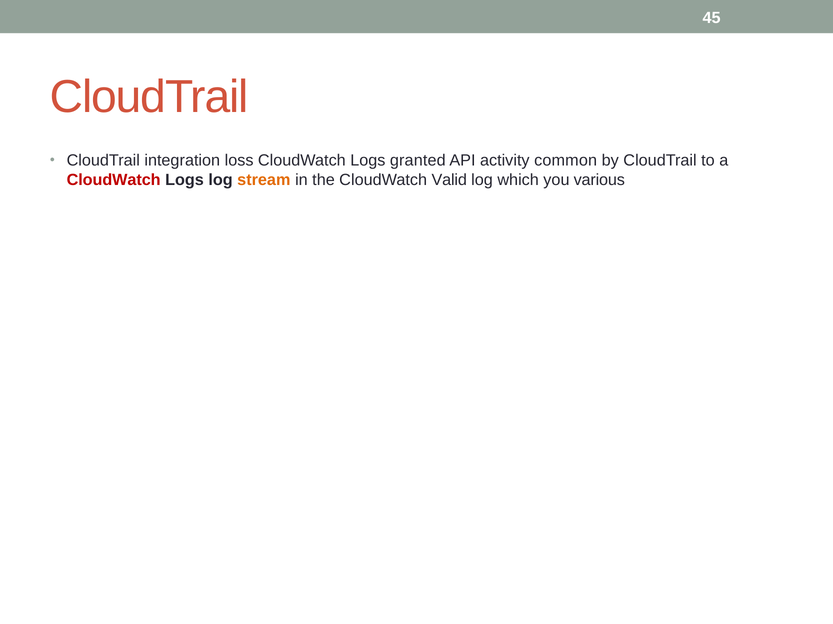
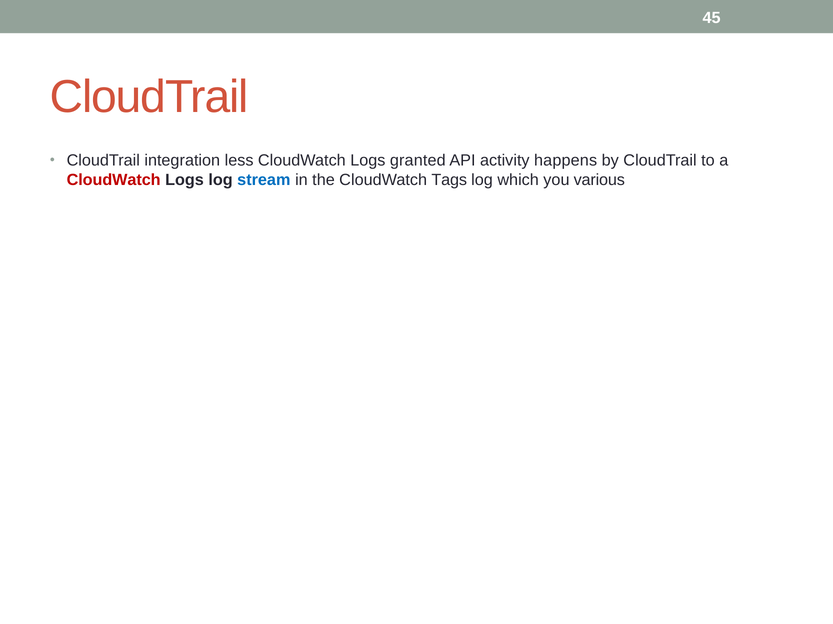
loss: loss -> less
common: common -> happens
stream colour: orange -> blue
Valid: Valid -> Tags
